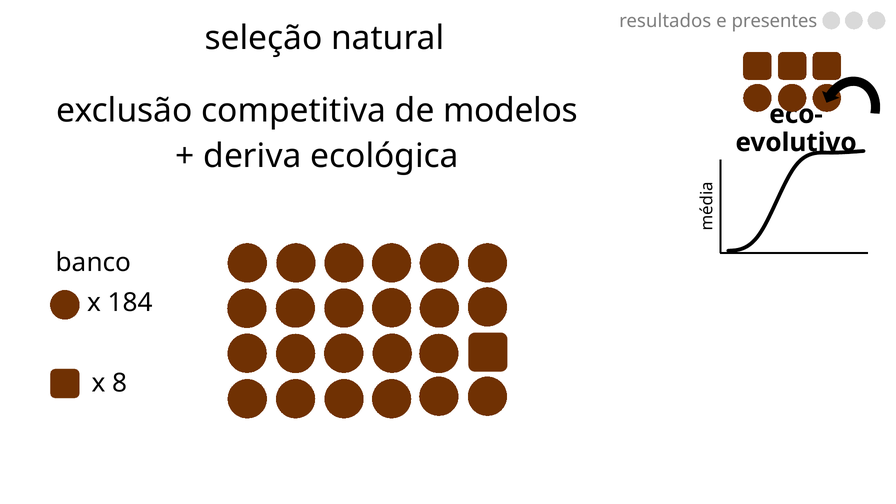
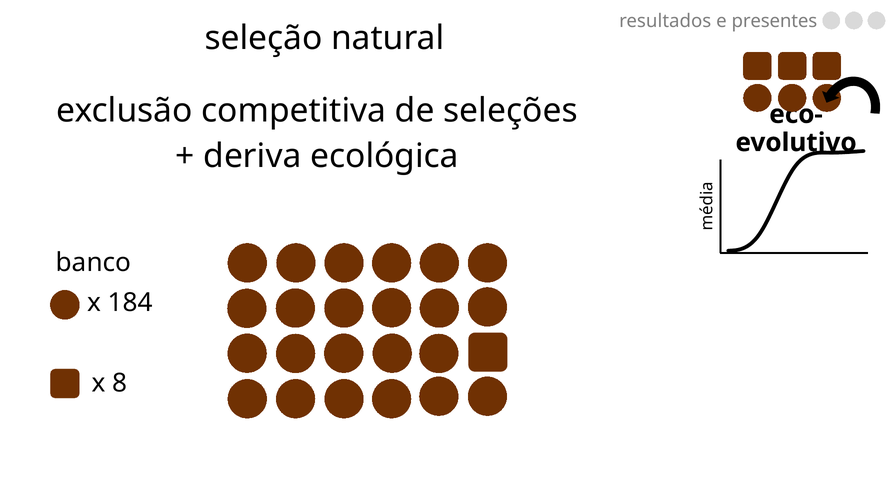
modelos: modelos -> seleções
